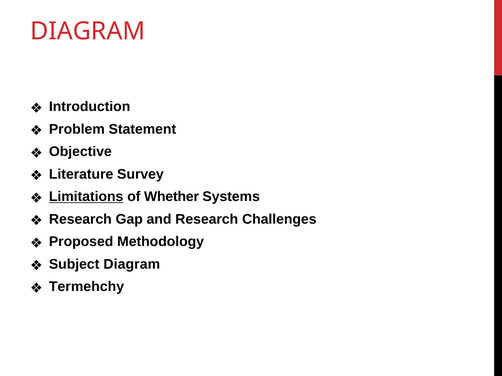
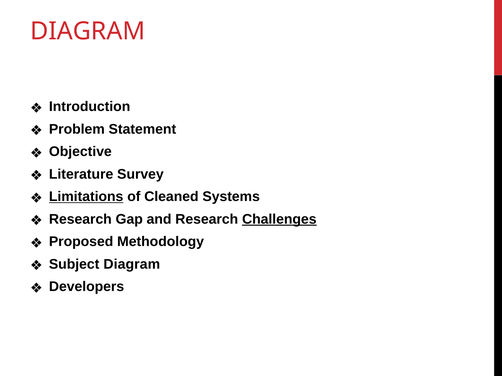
Whether: Whether -> Cleaned
Challenges underline: none -> present
Termehchy: Termehchy -> Developers
